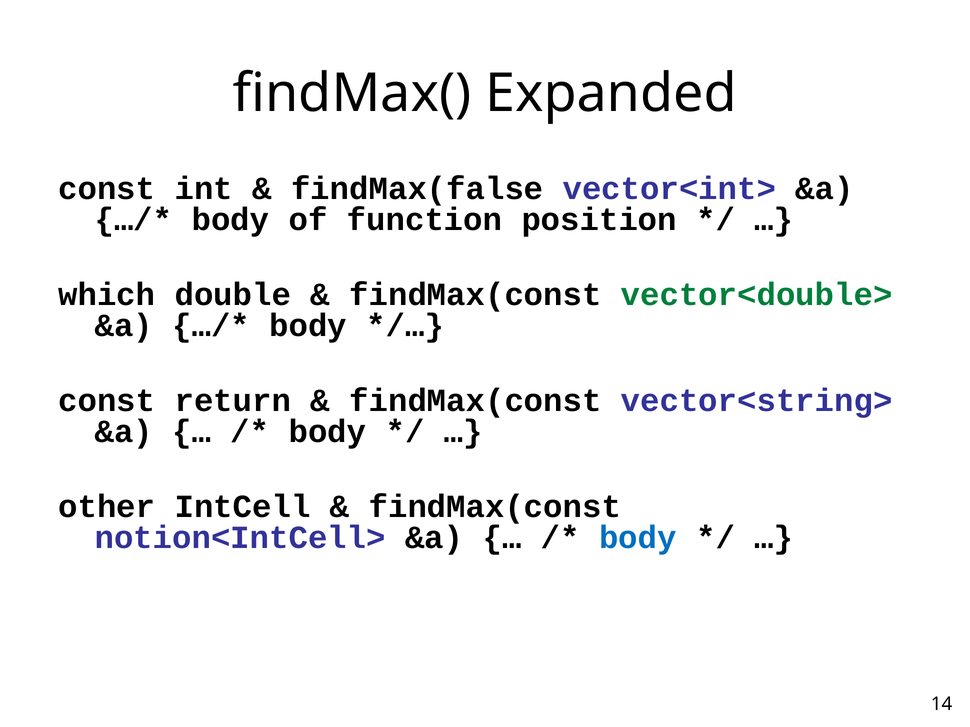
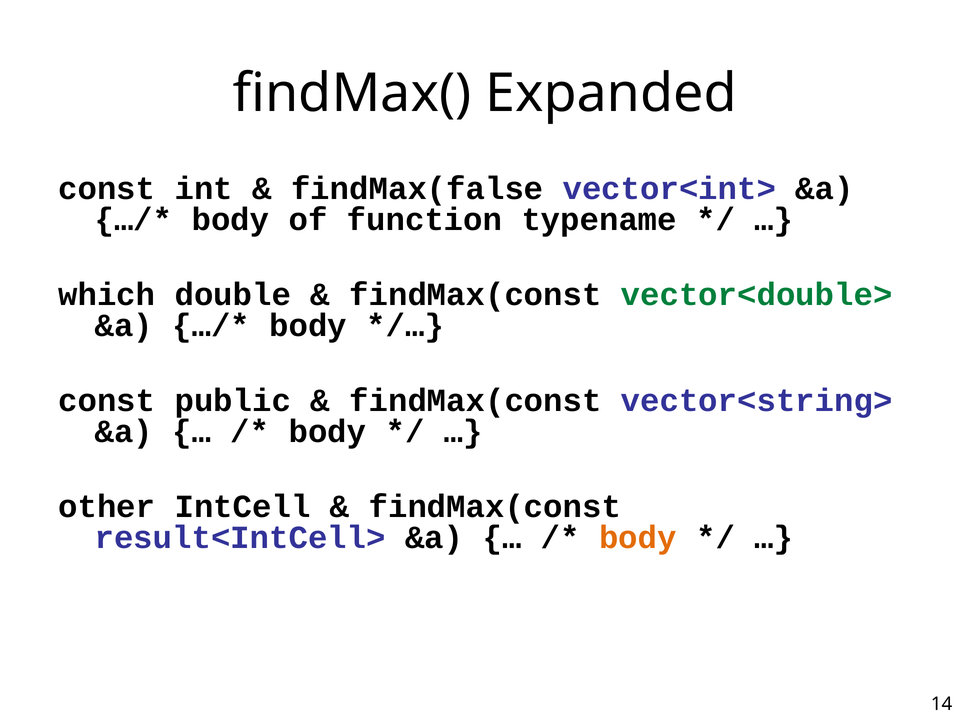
position: position -> typename
return: return -> public
notion<IntCell>: notion<IntCell> -> result<IntCell>
body at (638, 538) colour: blue -> orange
